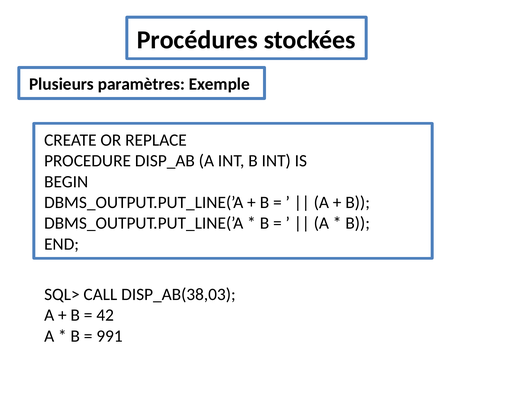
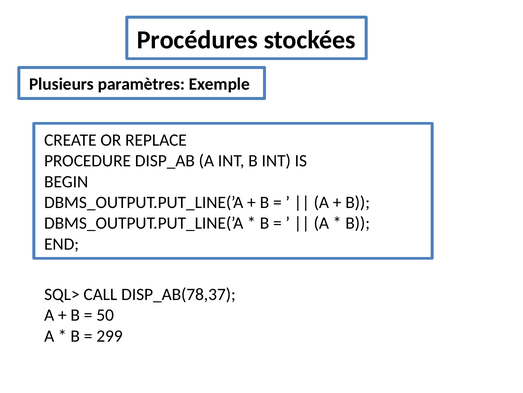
DISP_AB(38,03: DISP_AB(38,03 -> DISP_AB(78,37
42: 42 -> 50
991: 991 -> 299
